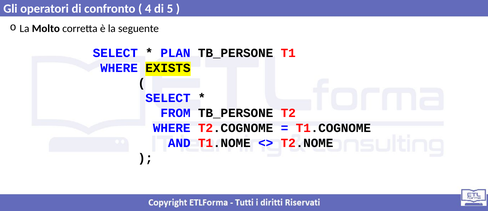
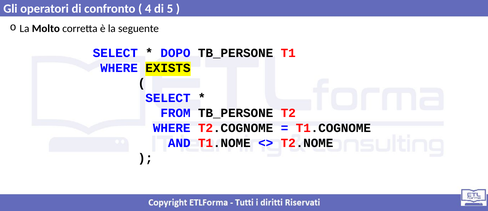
PLAN: PLAN -> DOPO
